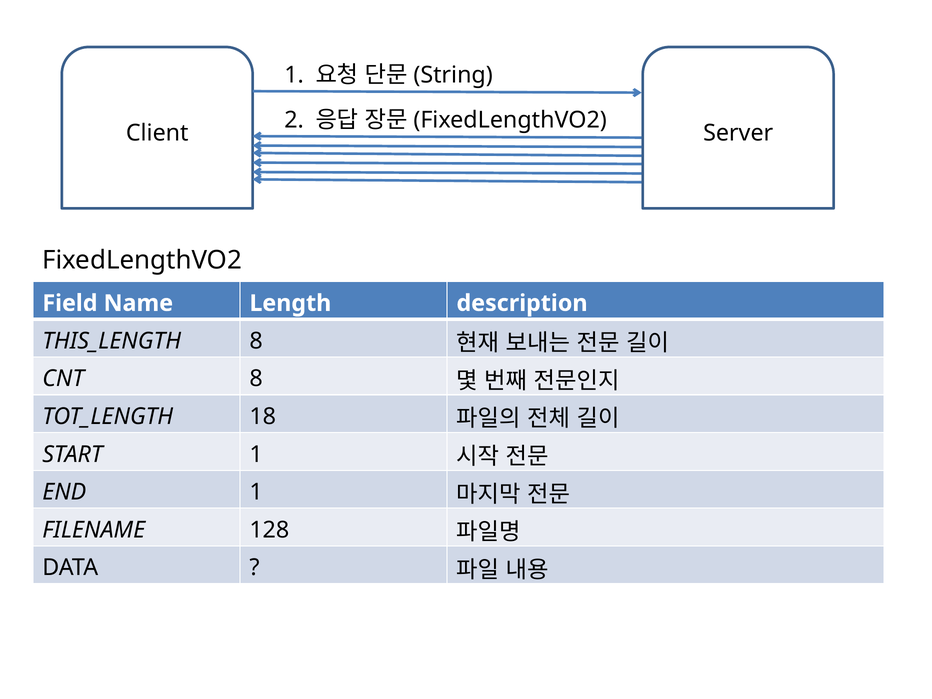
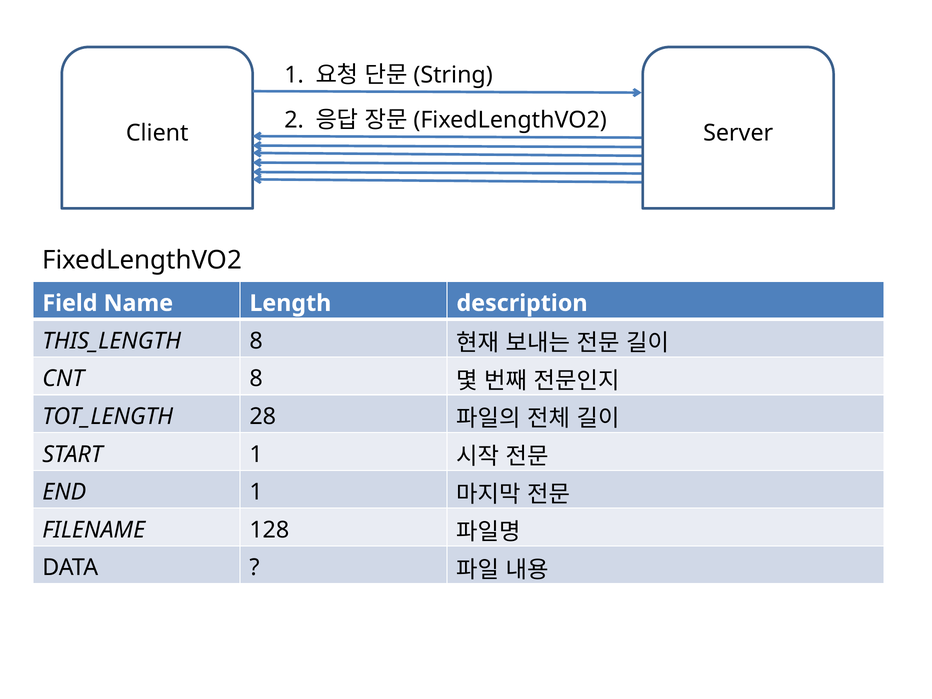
18: 18 -> 28
